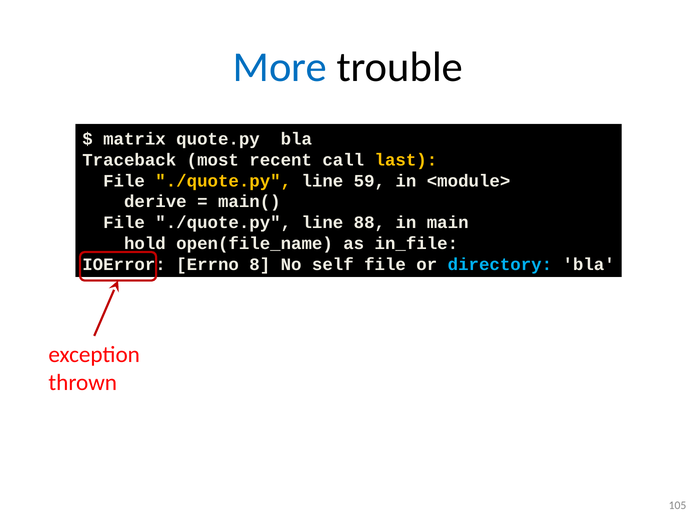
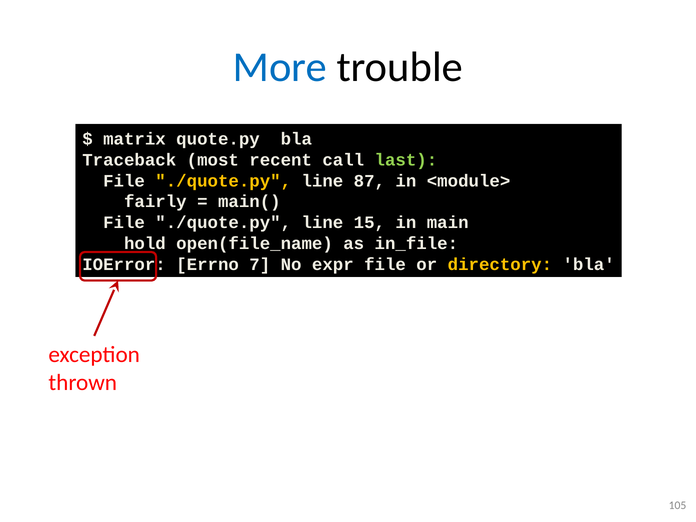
last colour: yellow -> light green
59: 59 -> 87
derive: derive -> fairly
88: 88 -> 15
8: 8 -> 7
self: self -> expr
directory colour: light blue -> yellow
